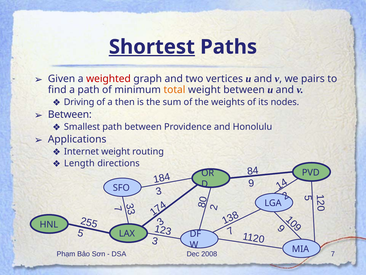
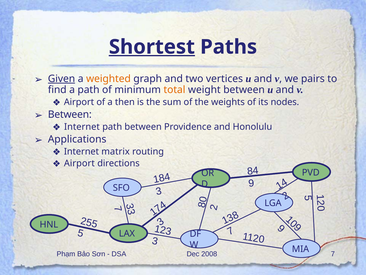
Given underline: none -> present
weighted colour: red -> orange
Driving at (79, 102): Driving -> Airport
Smallest at (82, 127): Smallest -> Internet
Internet weight: weight -> matrix
Length at (79, 163): Length -> Airport
